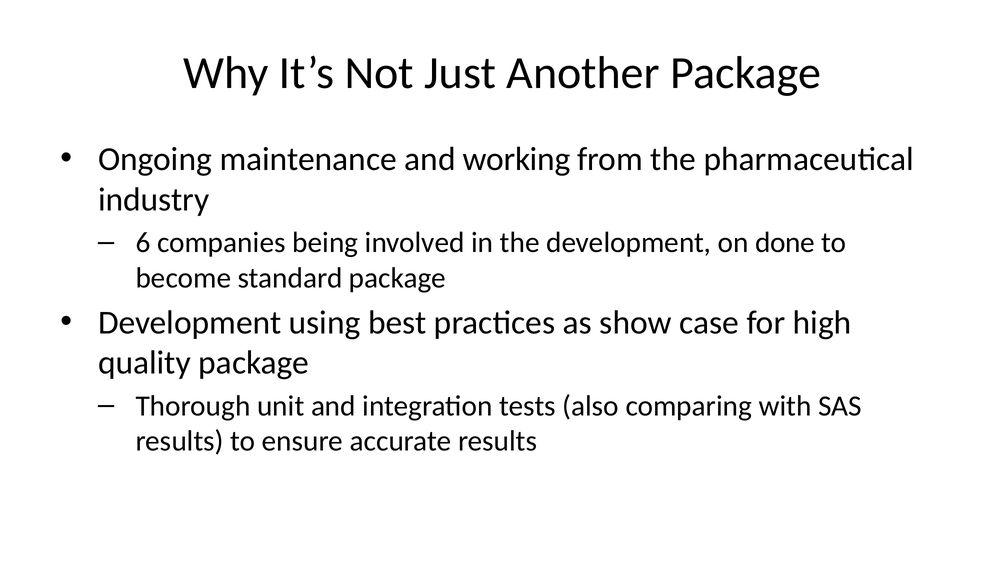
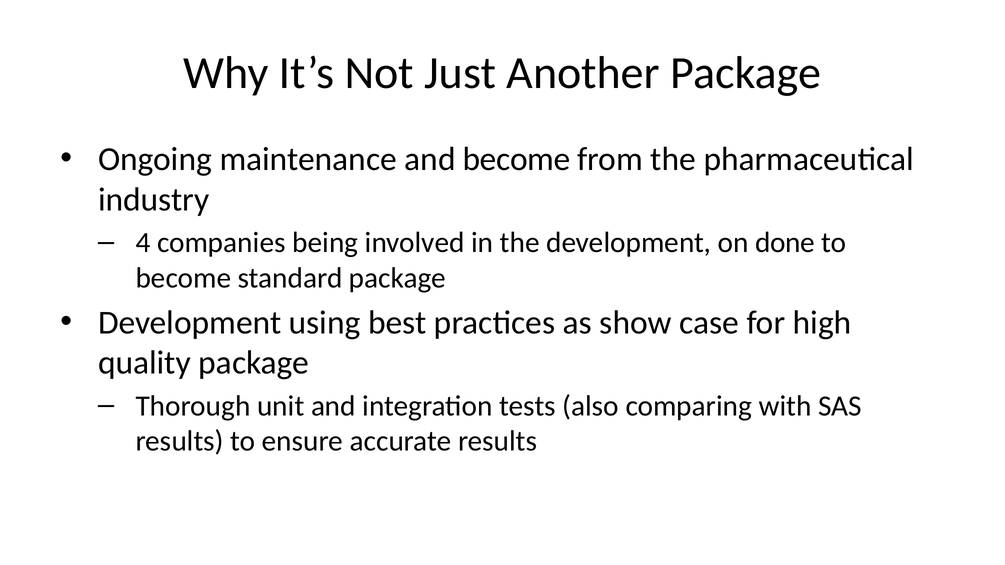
and working: working -> become
6: 6 -> 4
